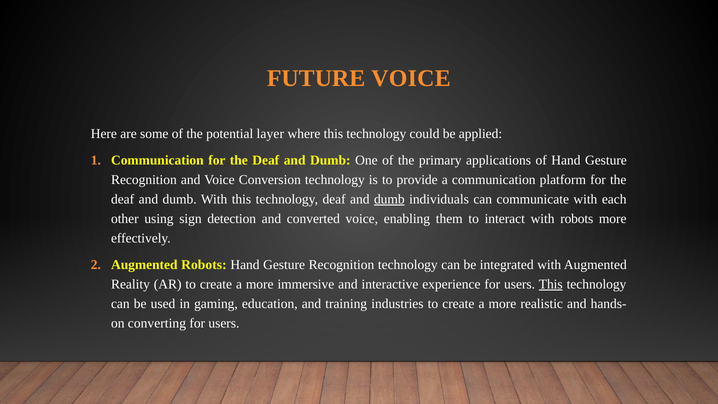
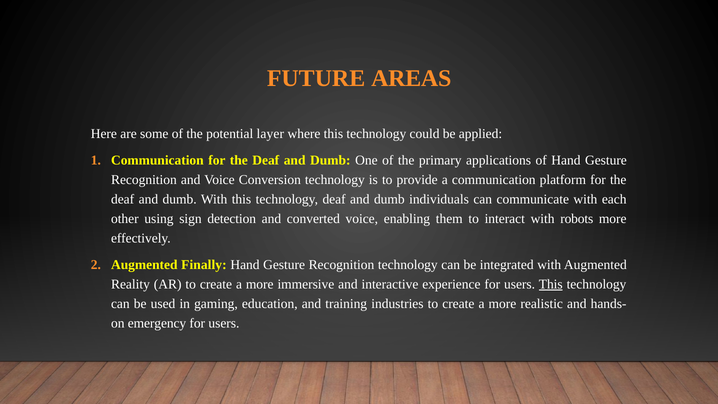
FUTURE VOICE: VOICE -> AREAS
dumb at (389, 199) underline: present -> none
Augmented Robots: Robots -> Finally
converting: converting -> emergency
